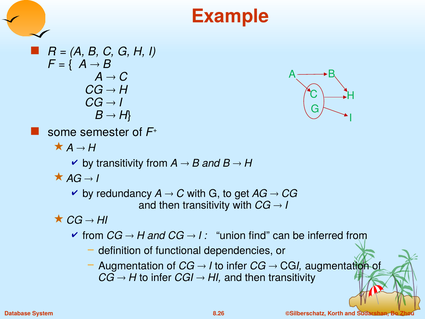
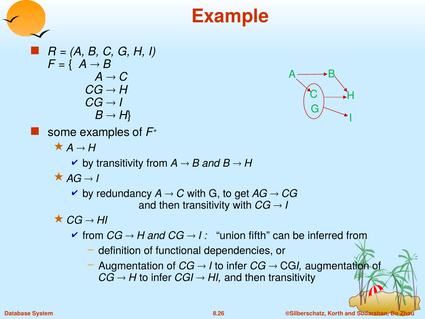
semester: semester -> examples
find: find -> fifth
